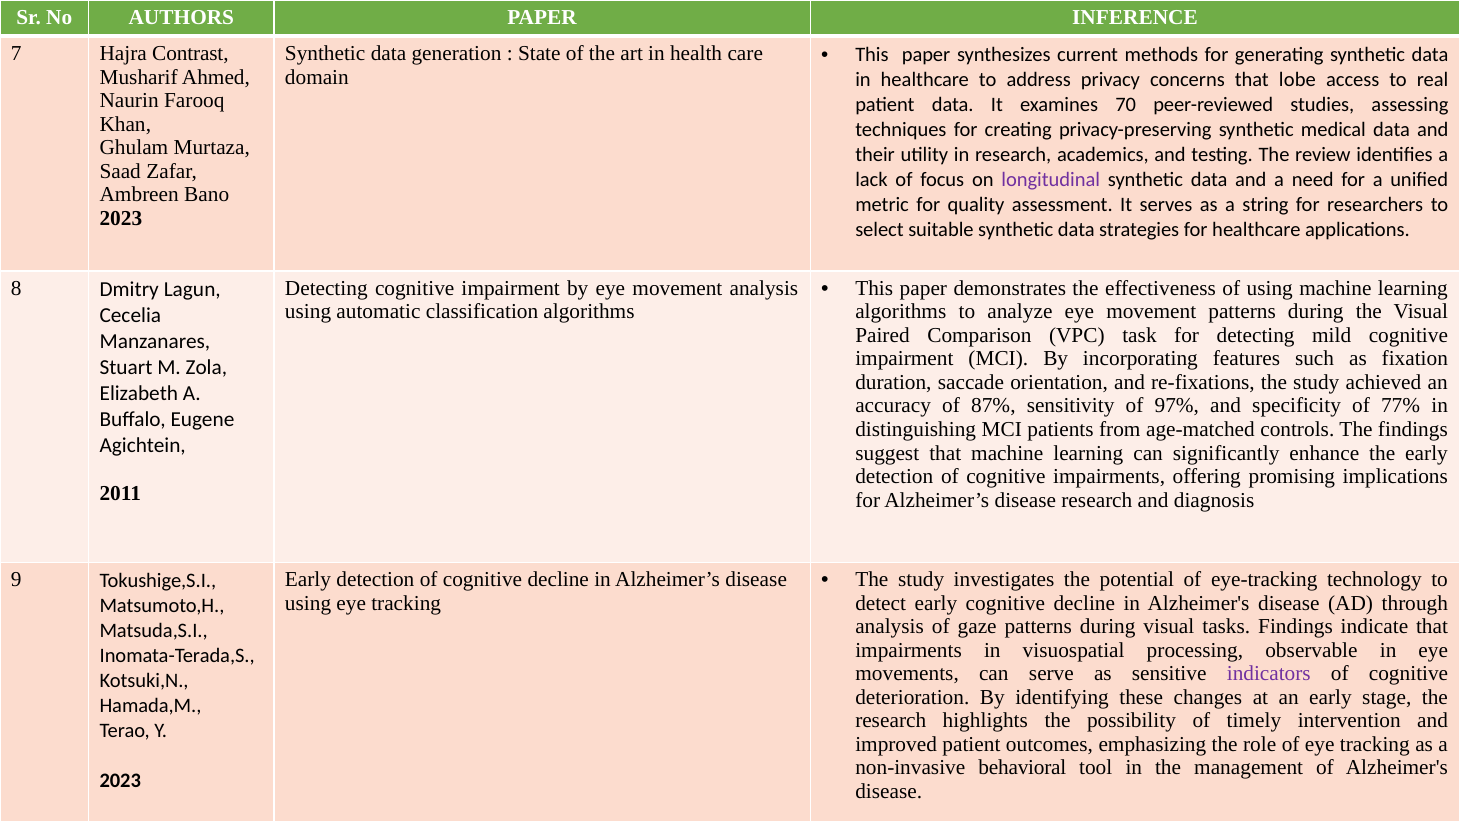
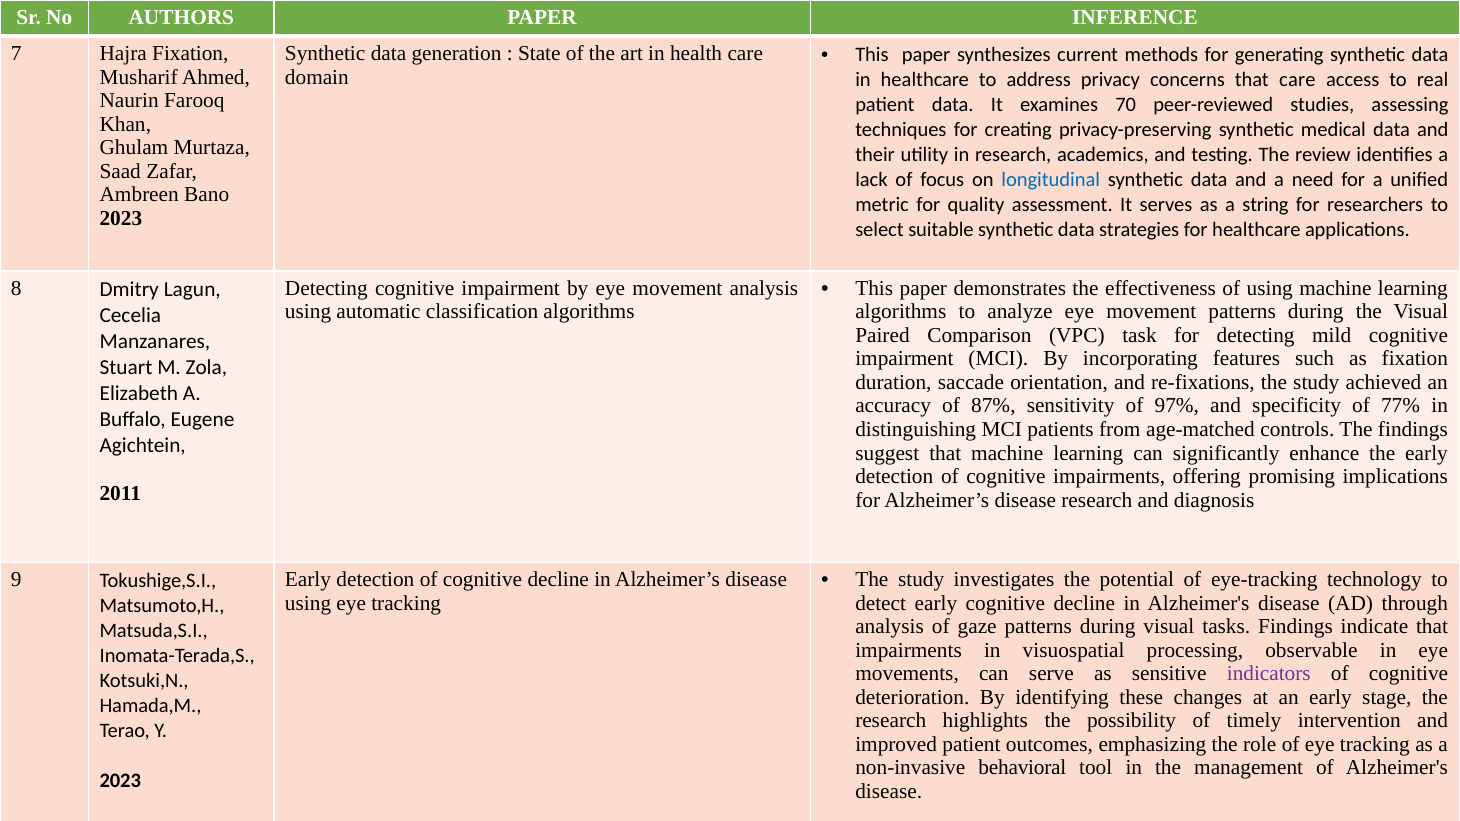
Hajra Contrast: Contrast -> Fixation
that lobe: lobe -> care
longitudinal colour: purple -> blue
